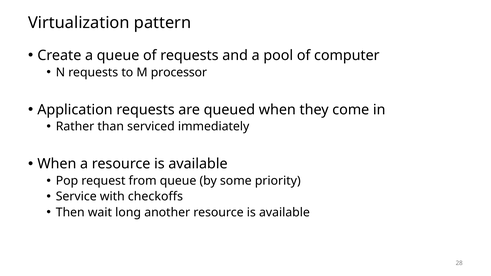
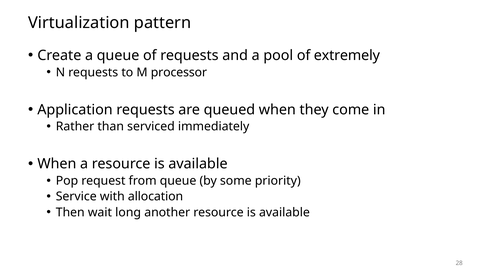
computer: computer -> extremely
checkoffs: checkoffs -> allocation
